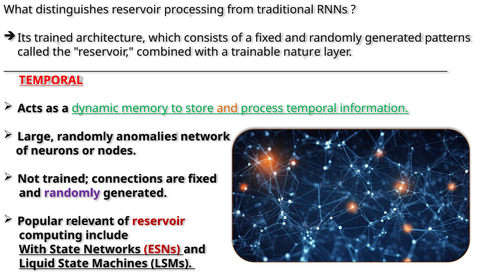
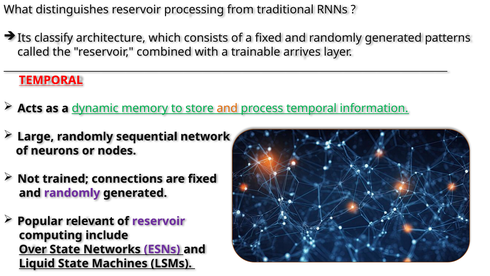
Its trained: trained -> classify
nature: nature -> arrives
anomalies: anomalies -> sequential
reservoir at (159, 221) colour: red -> purple
With at (33, 249): With -> Over
ESNs colour: red -> purple
